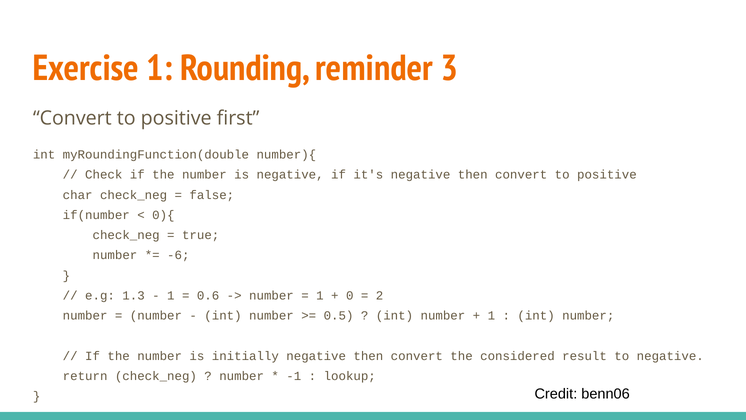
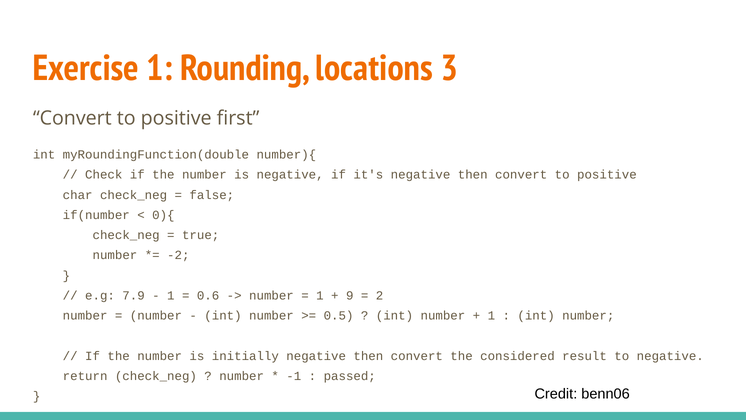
reminder: reminder -> locations
-6: -6 -> -2
1.3: 1.3 -> 7.9
0: 0 -> 9
lookup: lookup -> passed
